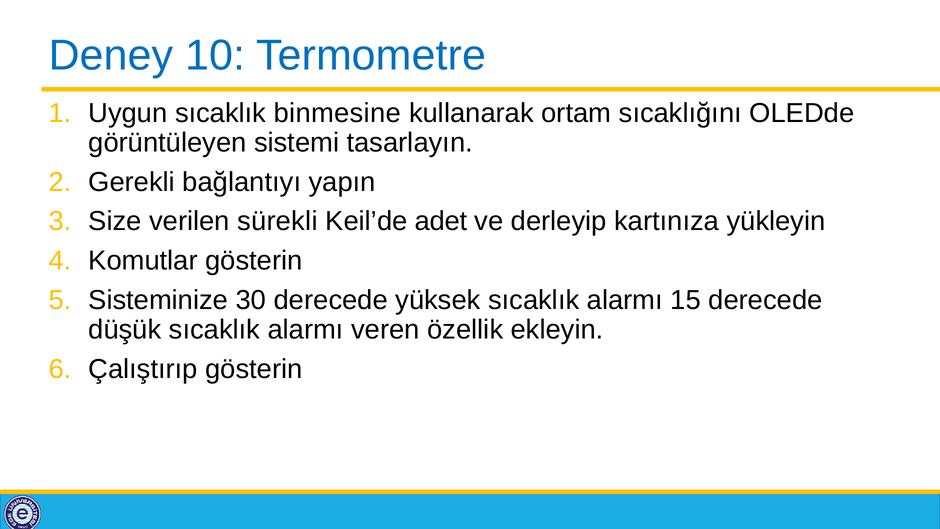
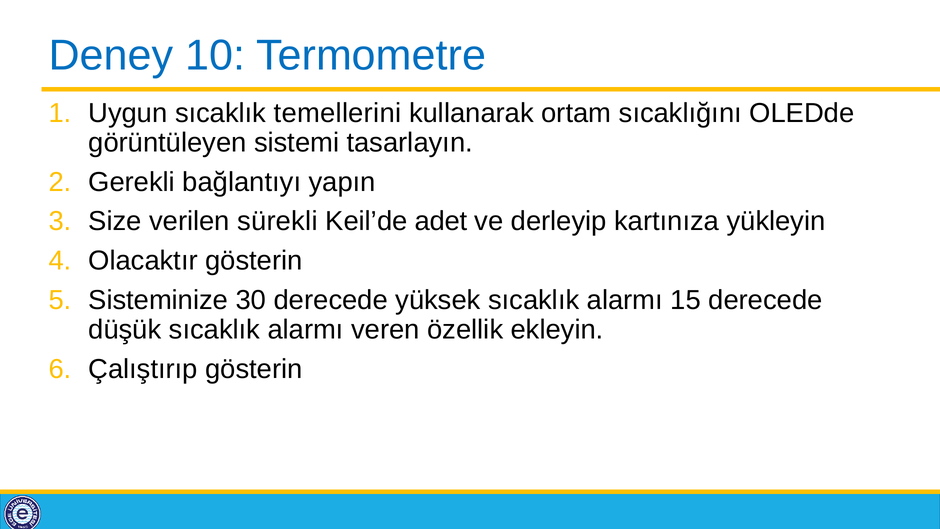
binmesine: binmesine -> temellerini
Komutlar: Komutlar -> Olacaktır
